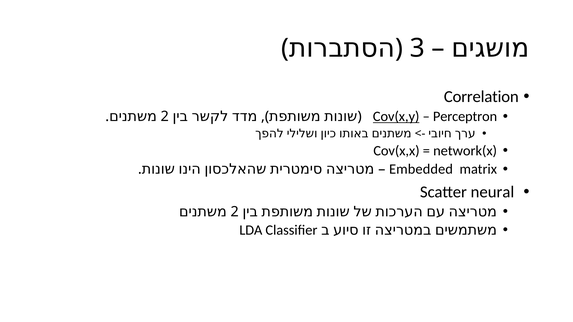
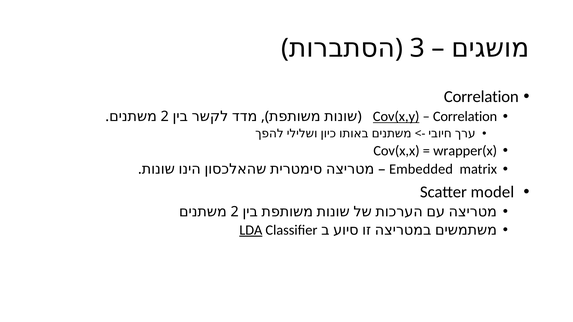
Perceptron at (465, 117): Perceptron -> Correlation
network(x: network(x -> wrapper(x
neural: neural -> model
LDA underline: none -> present
